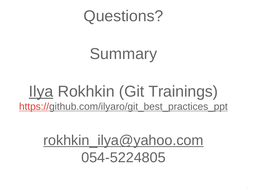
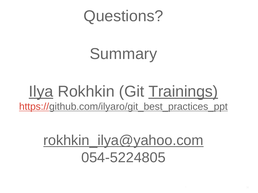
Trainings underline: none -> present
